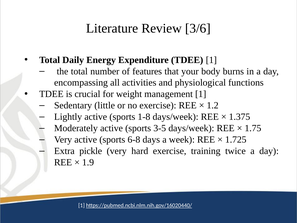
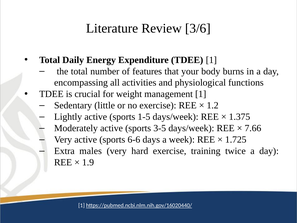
1-8: 1-8 -> 1-5
1.75: 1.75 -> 7.66
6-8: 6-8 -> 6-6
pickle: pickle -> males
